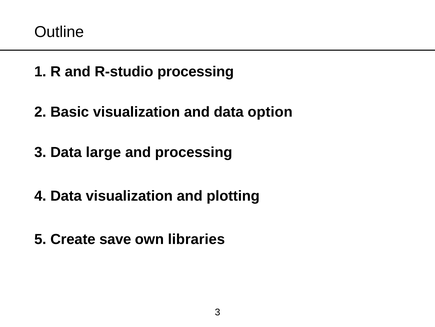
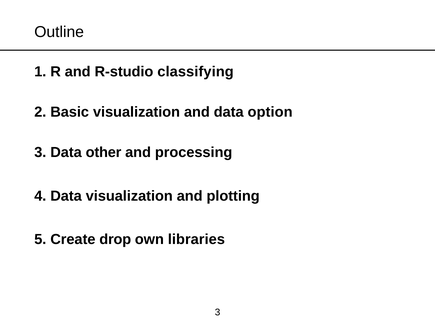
R-studio processing: processing -> classifying
large: large -> other
save: save -> drop
